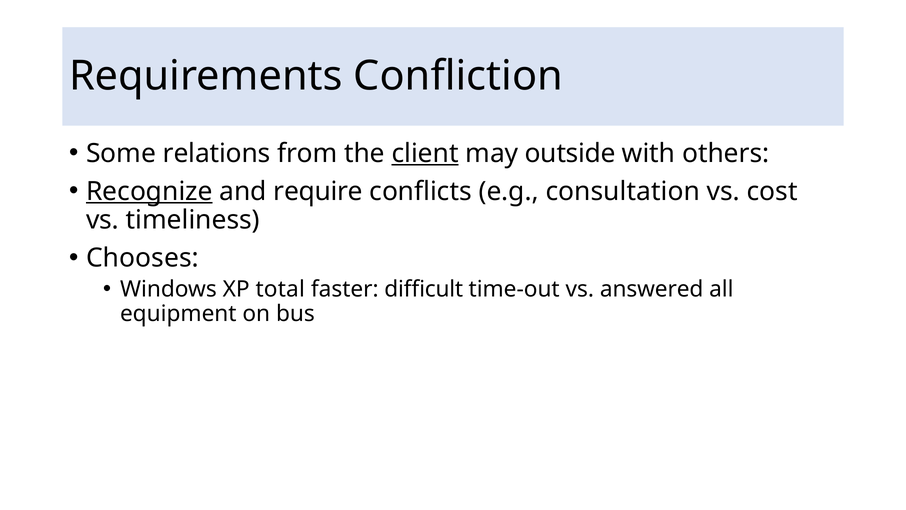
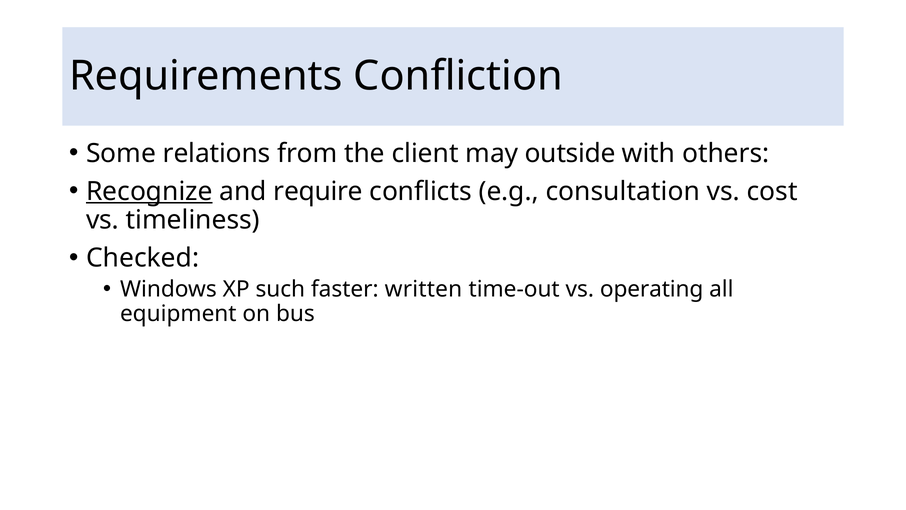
client underline: present -> none
Chooses: Chooses -> Checked
total: total -> such
diﬃcult: diﬃcult -> written
answered: answered -> operating
